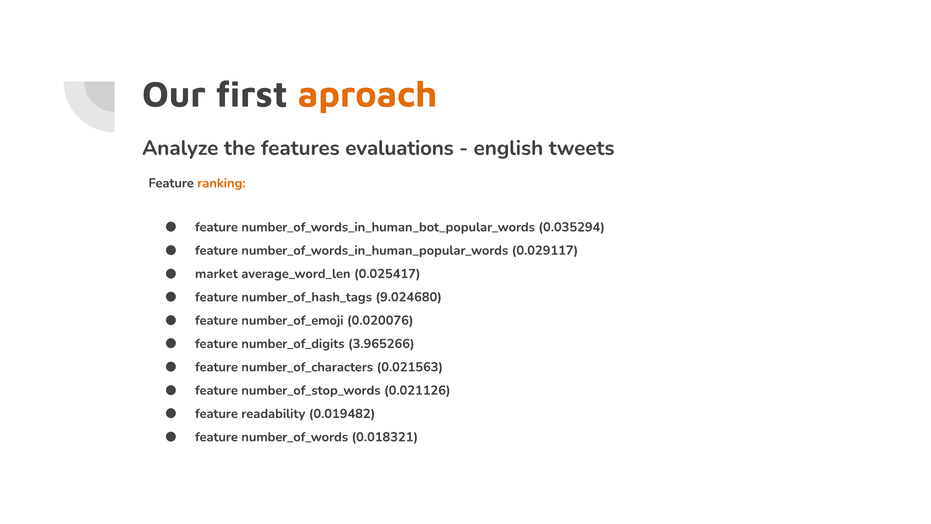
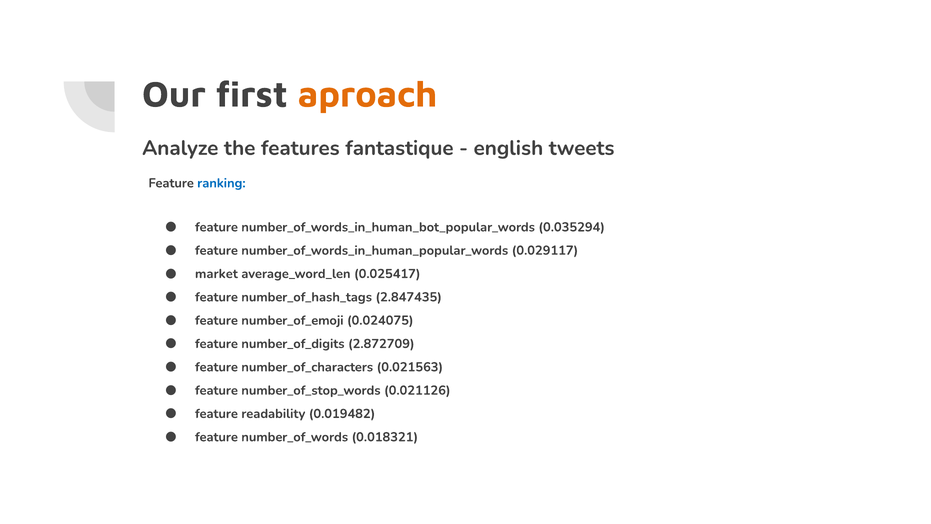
evaluations: evaluations -> fantastique
ranking colour: orange -> blue
9.024680: 9.024680 -> 2.847435
0.020076: 0.020076 -> 0.024075
3.965266: 3.965266 -> 2.872709
